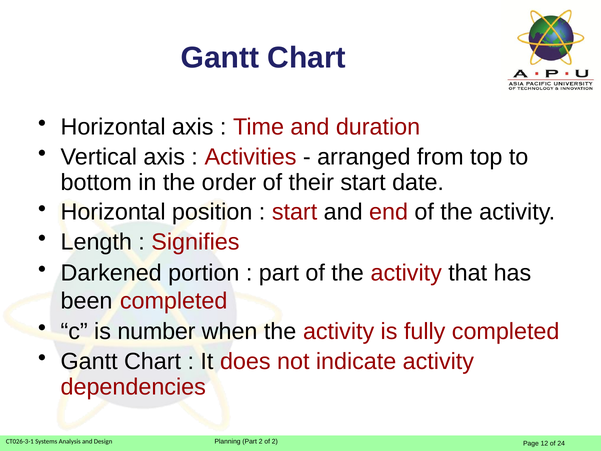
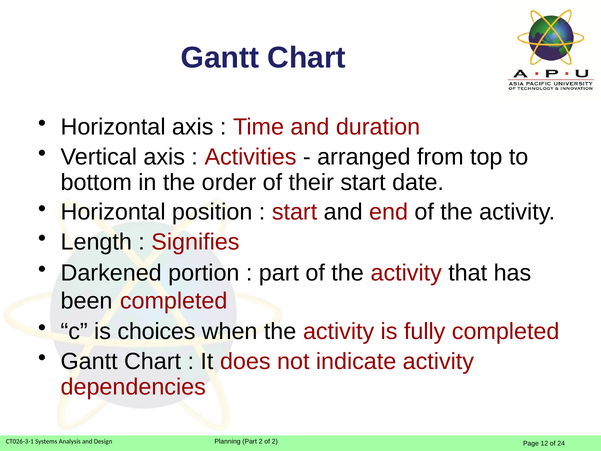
number: number -> choices
